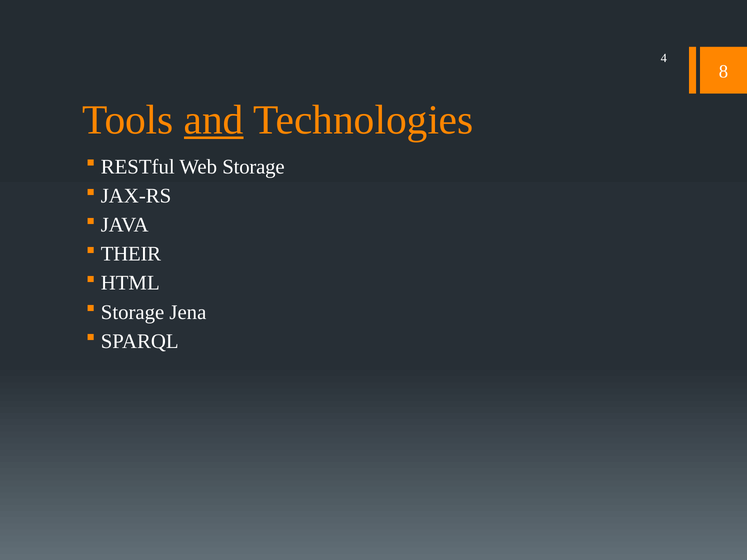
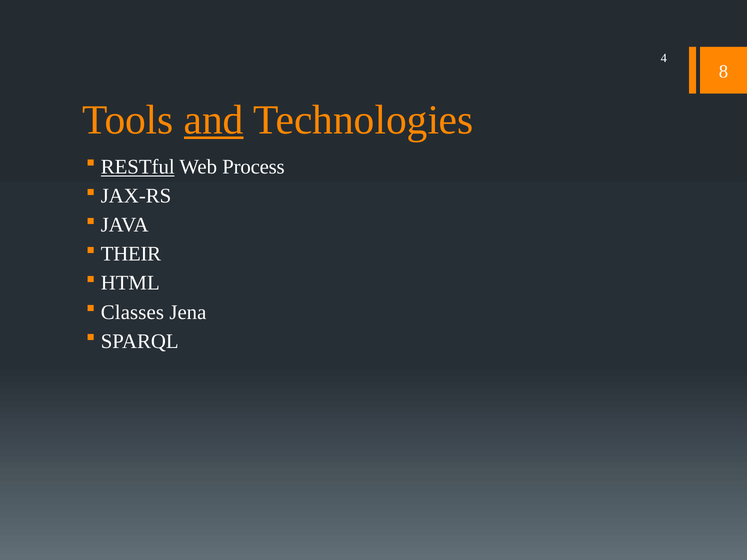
RESTful underline: none -> present
Web Storage: Storage -> Process
Storage at (133, 312): Storage -> Classes
